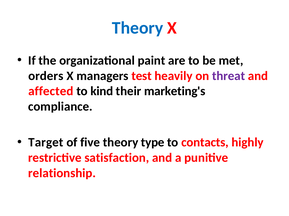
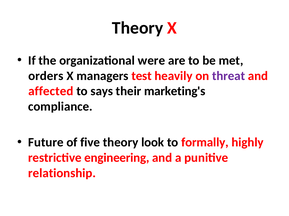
Theory at (138, 28) colour: blue -> black
paint: paint -> were
kind: kind -> says
Target: Target -> Future
type: type -> look
contacts: contacts -> formally
satisfaction: satisfaction -> engineering
